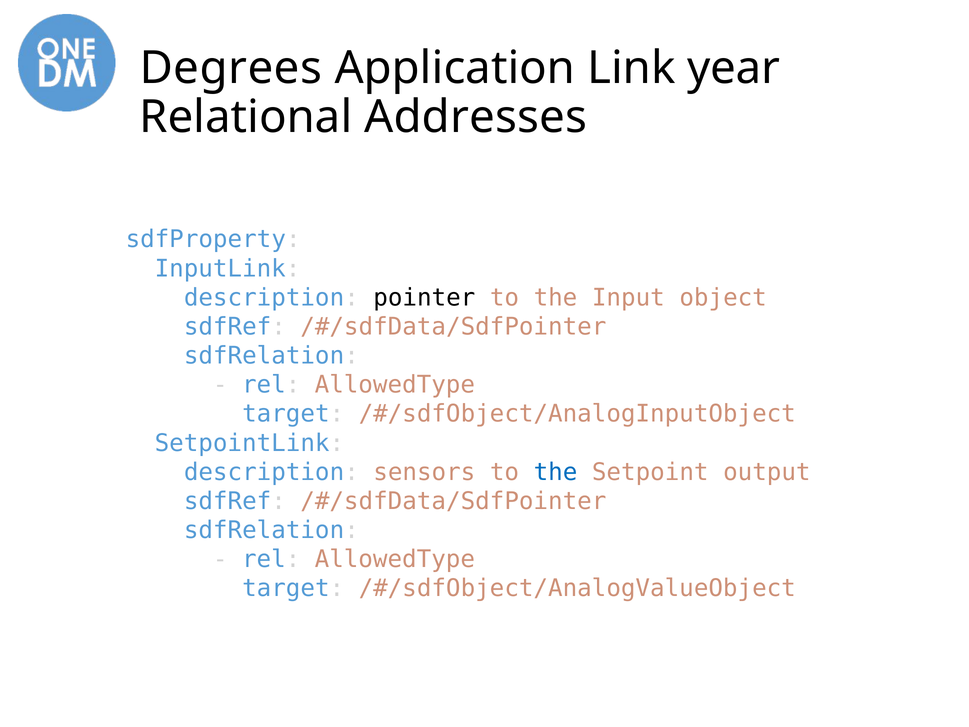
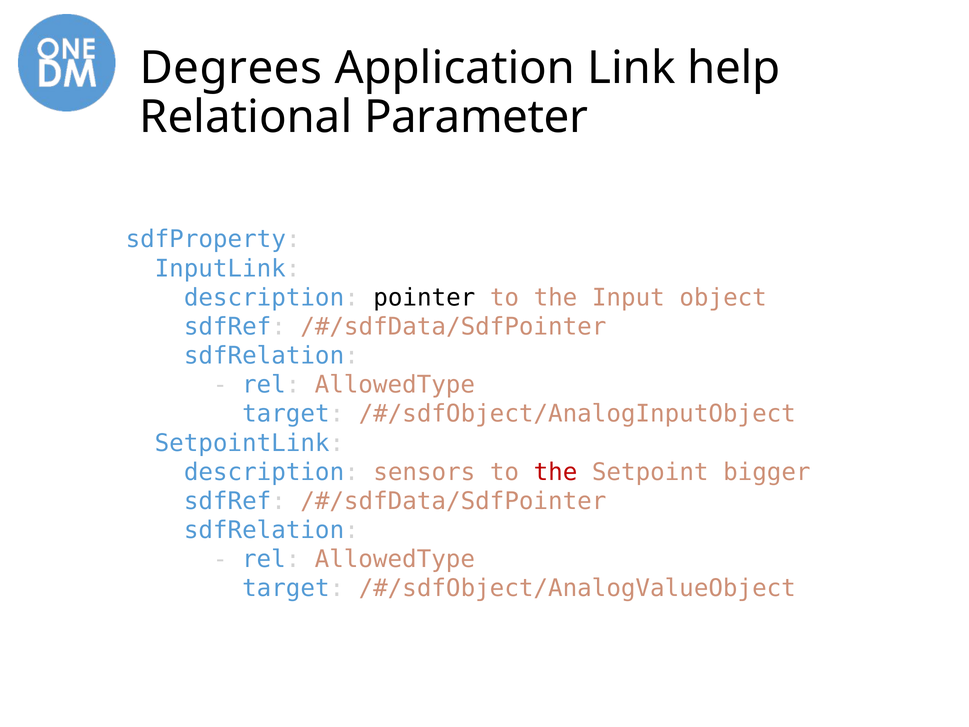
year: year -> help
Addresses: Addresses -> Parameter
the at (556, 472) colour: blue -> red
output: output -> bigger
